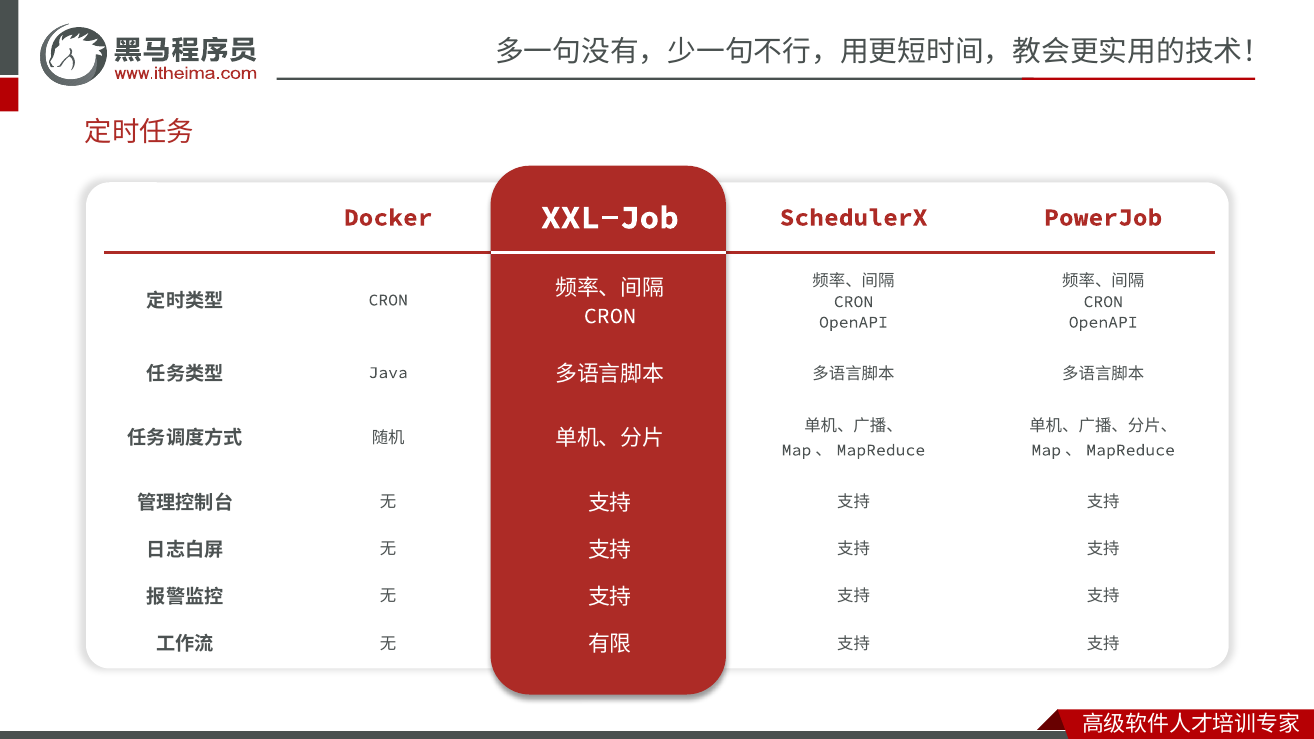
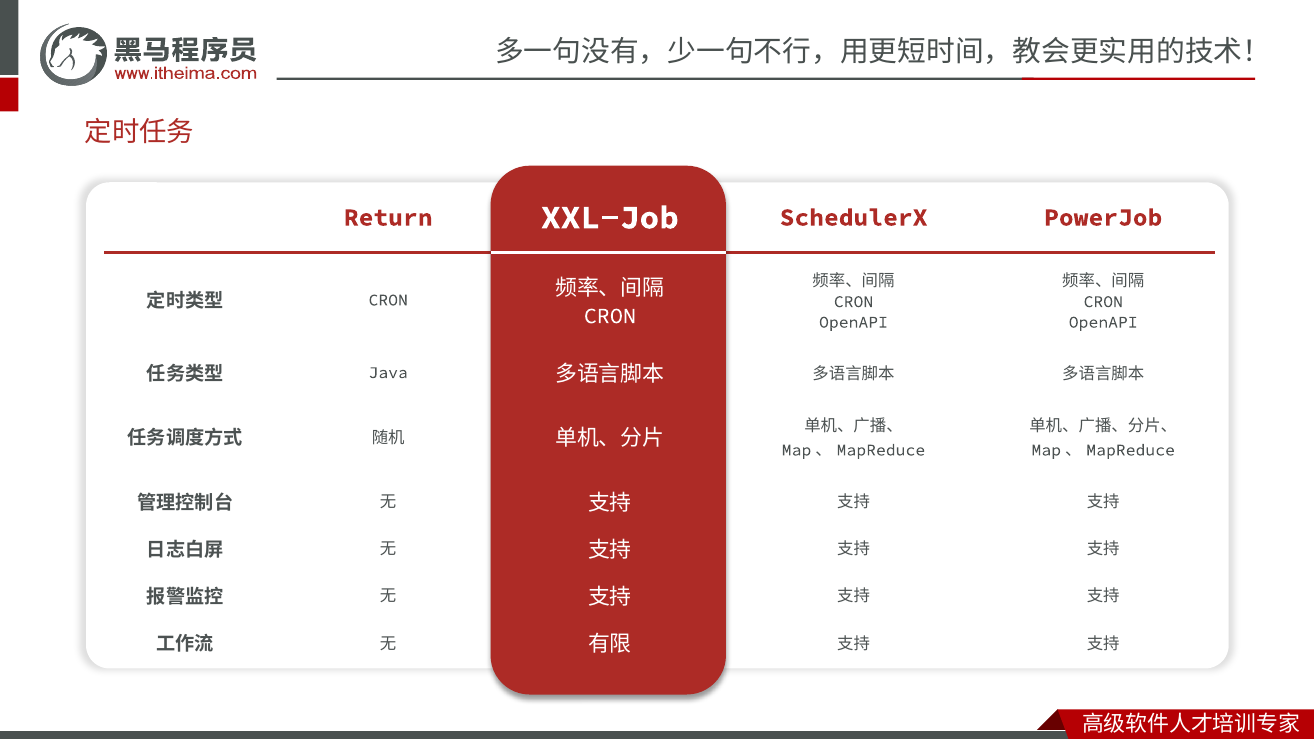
Docker: Docker -> Return
